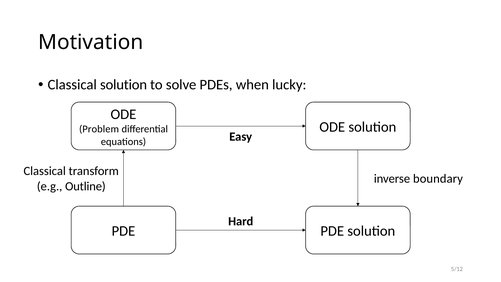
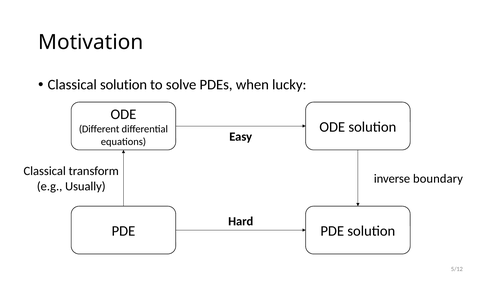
Problem: Problem -> Different
Outline: Outline -> Usually
